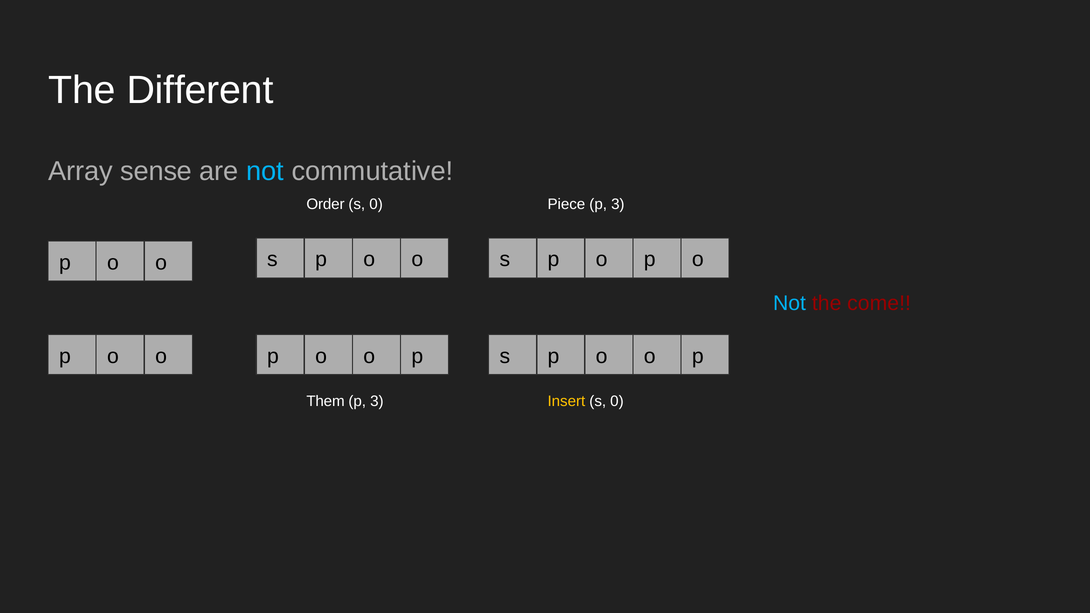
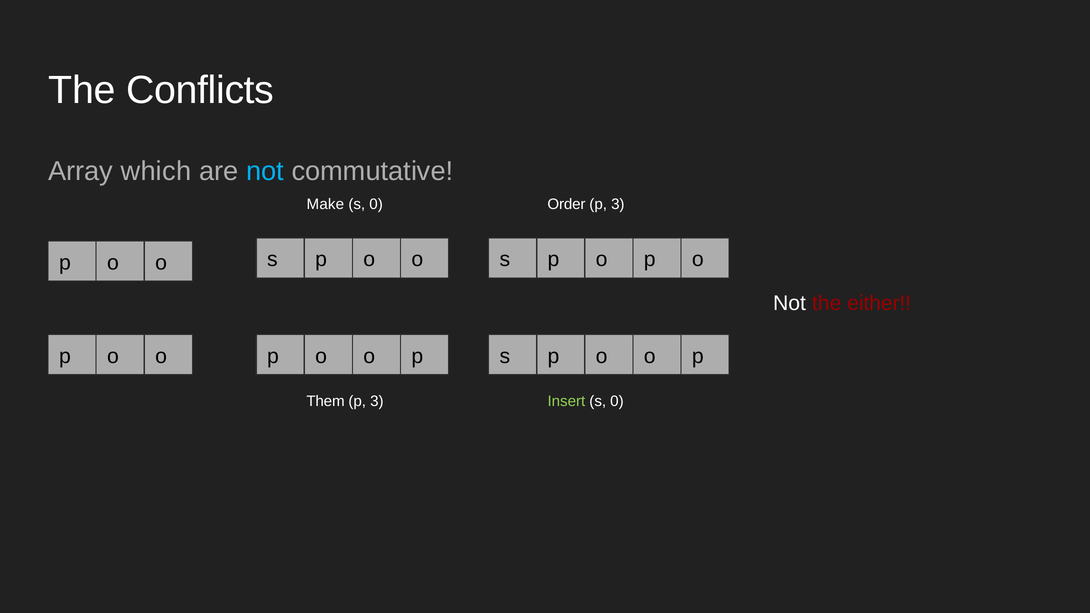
Different: Different -> Conflicts
sense: sense -> which
Order: Order -> Make
Piece: Piece -> Order
Not at (790, 303) colour: light blue -> white
come: come -> either
Insert colour: yellow -> light green
